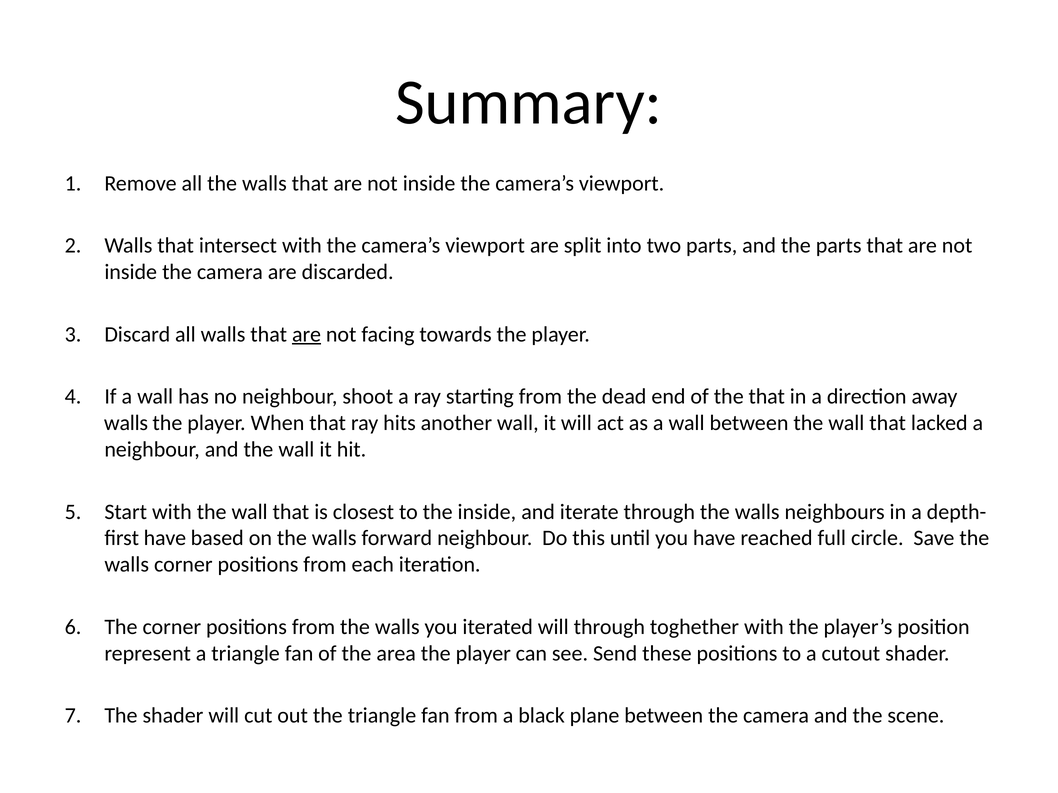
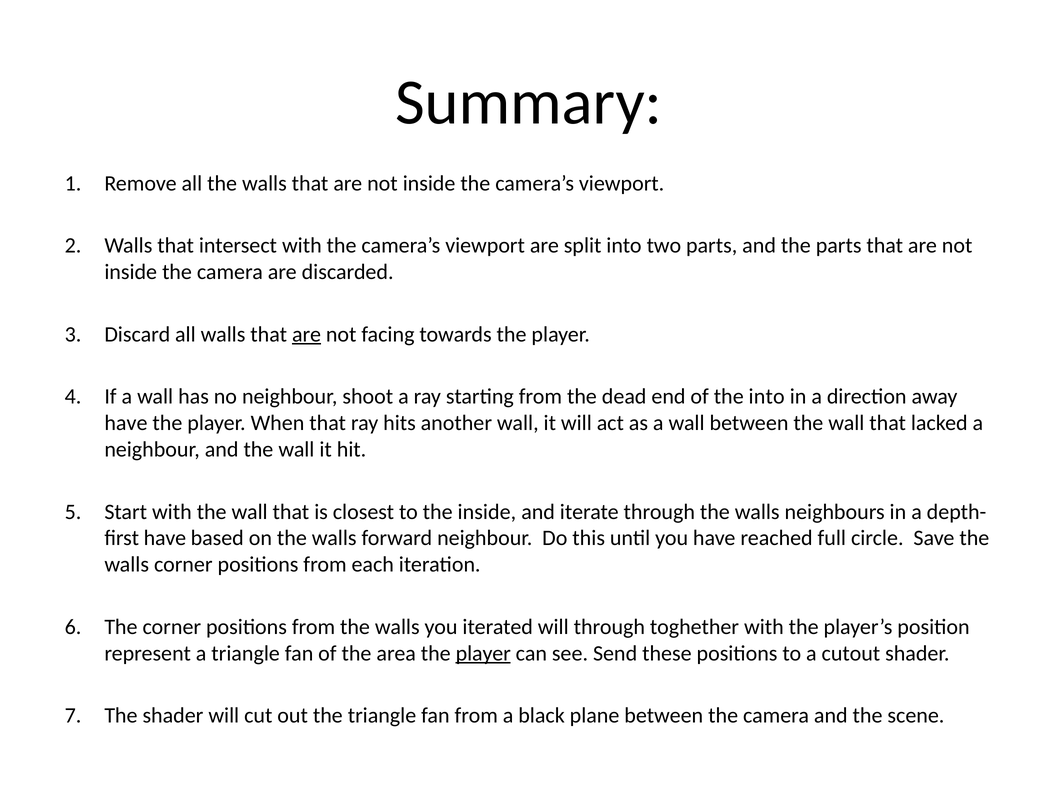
the that: that -> into
walls at (126, 423): walls -> have
player at (483, 654) underline: none -> present
